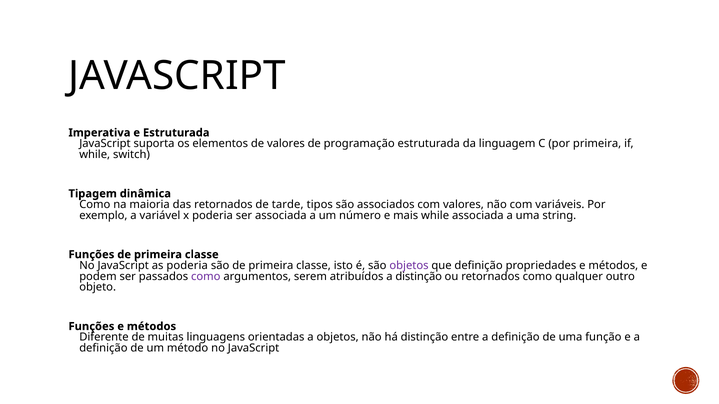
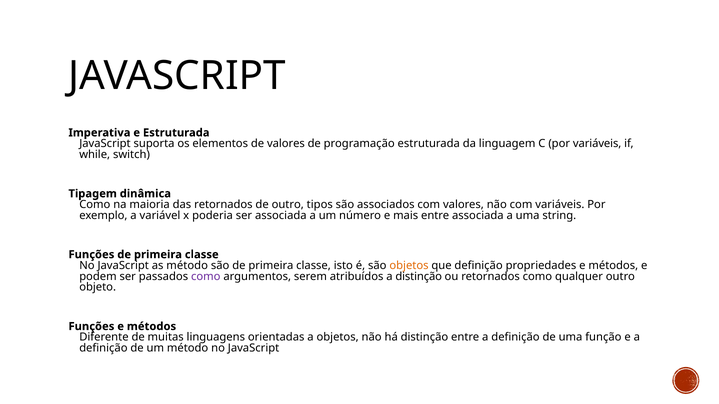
por primeira: primeira -> variáveis
de tarde: tarde -> outro
mais while: while -> entre
as poderia: poderia -> método
objetos at (409, 266) colour: purple -> orange
